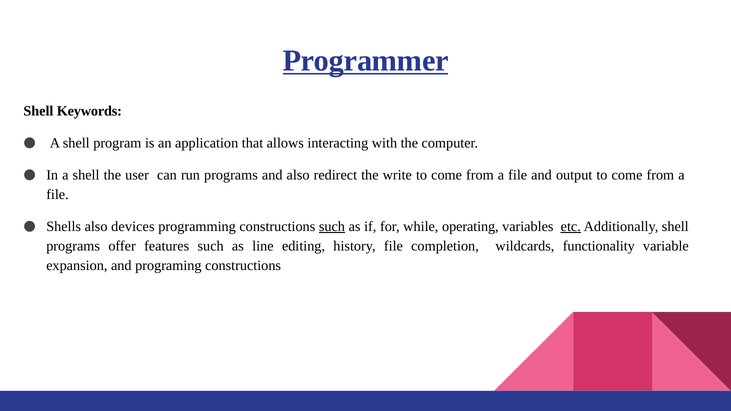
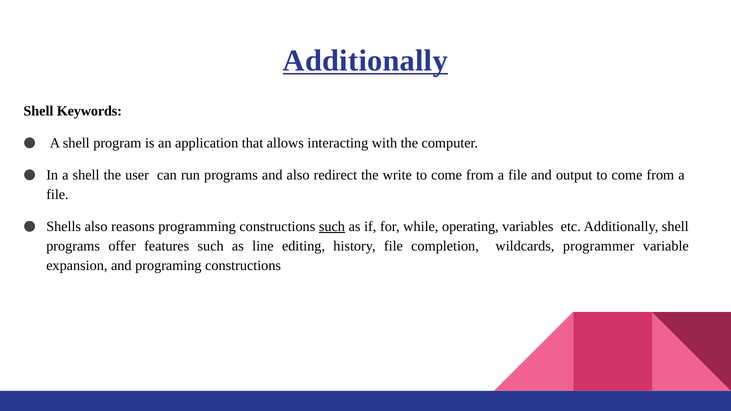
Programmer at (366, 60): Programmer -> Additionally
devices: devices -> reasons
etc underline: present -> none
functionality: functionality -> programmer
